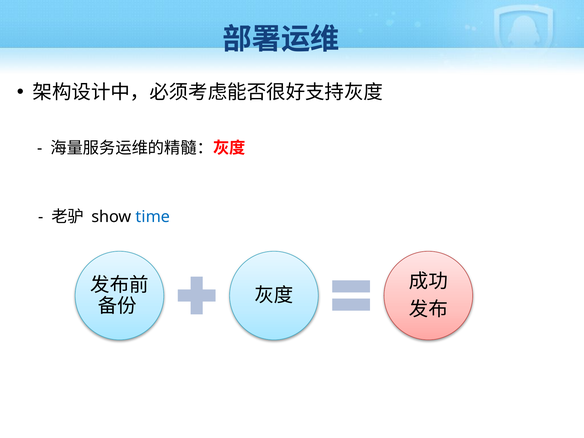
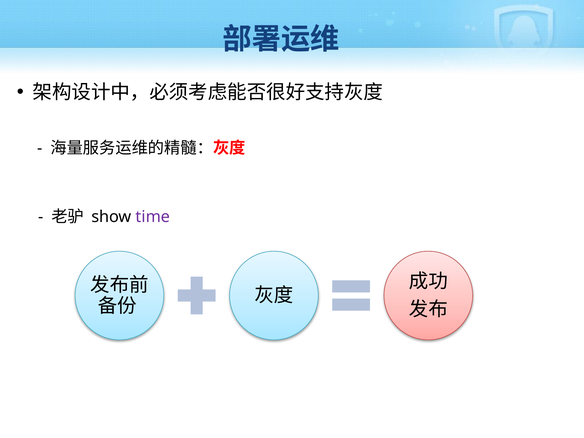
time colour: blue -> purple
